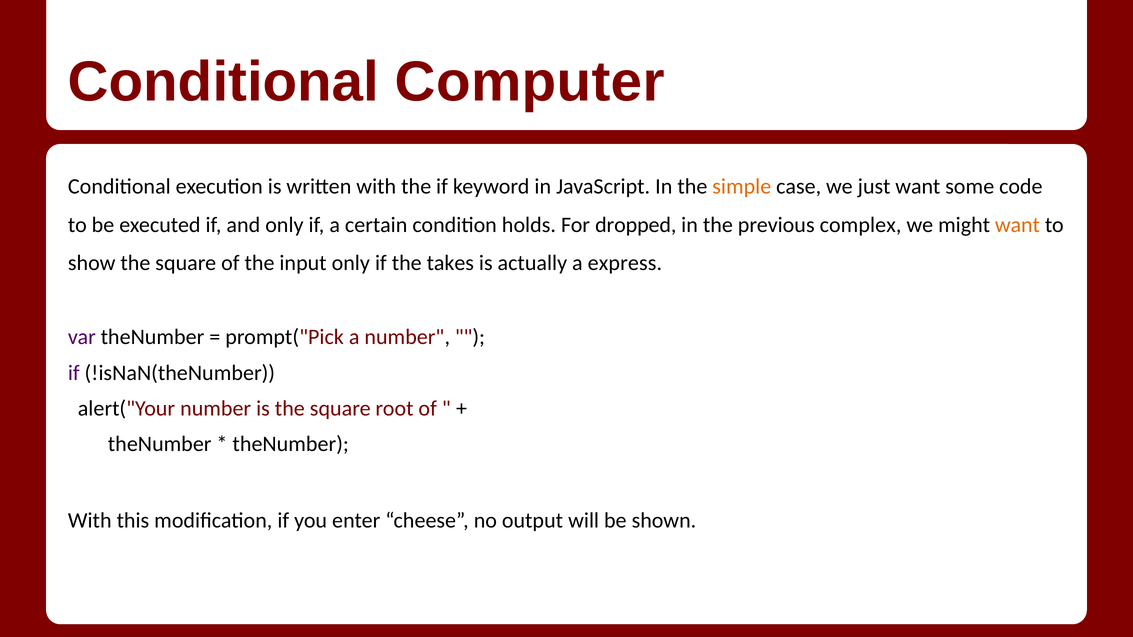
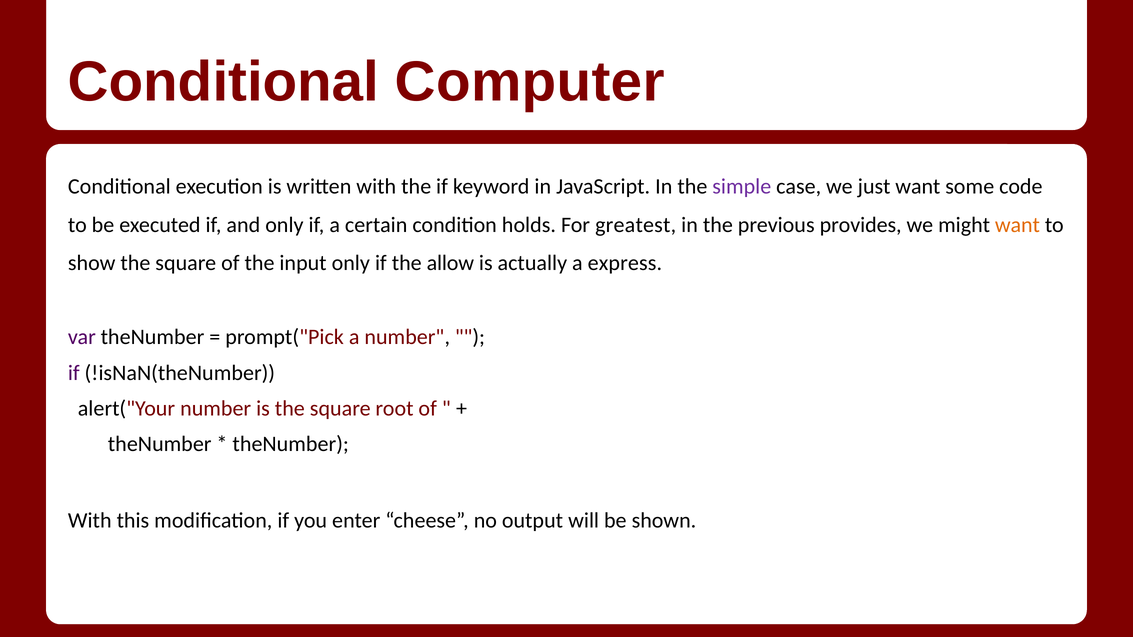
simple colour: orange -> purple
dropped: dropped -> greatest
complex: complex -> provides
takes: takes -> allow
